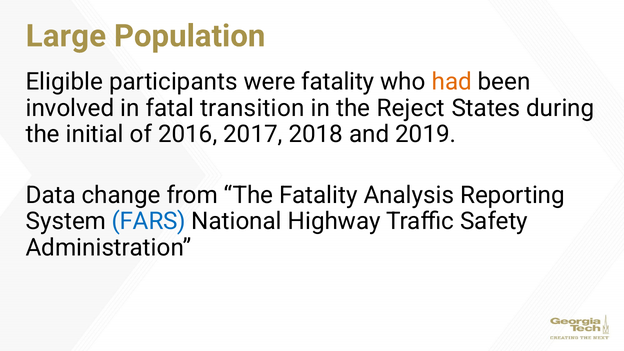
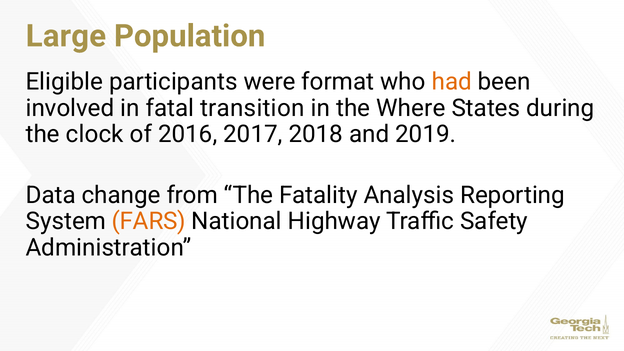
were fatality: fatality -> format
Reject: Reject -> Where
initial: initial -> clock
FARS colour: blue -> orange
